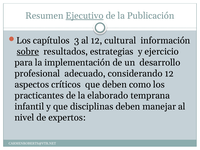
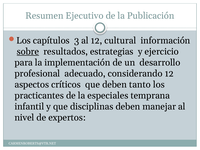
Ejecutivo underline: present -> none
como: como -> tanto
elaborado: elaborado -> especiales
